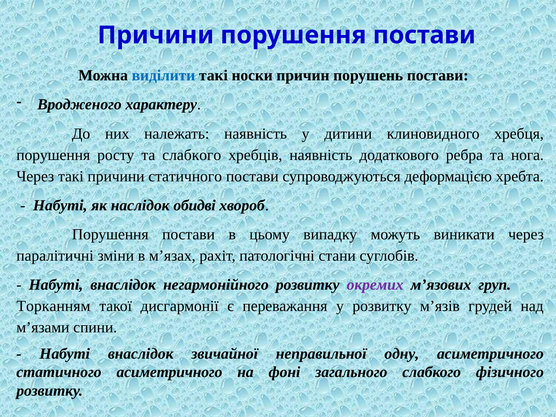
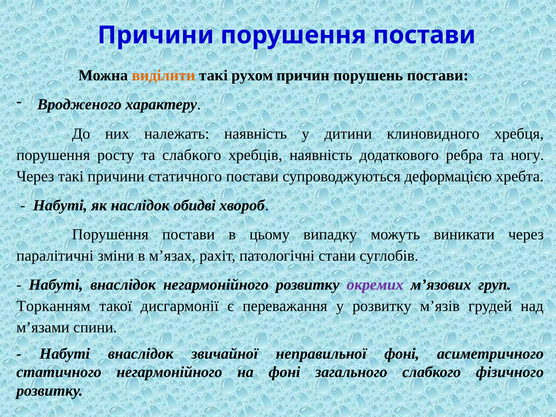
виділити colour: blue -> orange
носки: носки -> рухом
нога: нога -> ногу
неправильної одну: одну -> фоні
статичного асиметричного: асиметричного -> негармонійного
